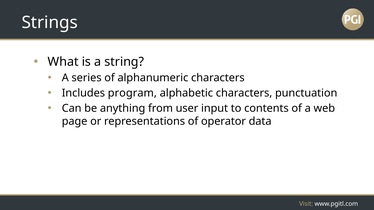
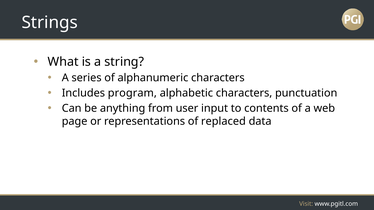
operator: operator -> replaced
